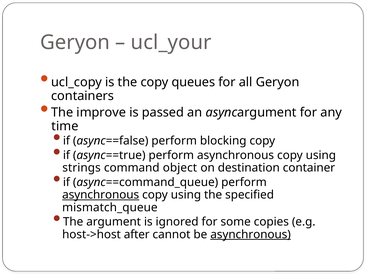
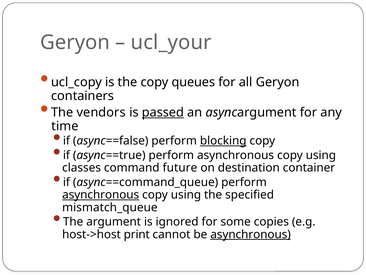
improve: improve -> vendors
passed underline: none -> present
blocking underline: none -> present
strings: strings -> classes
object: object -> future
after: after -> print
